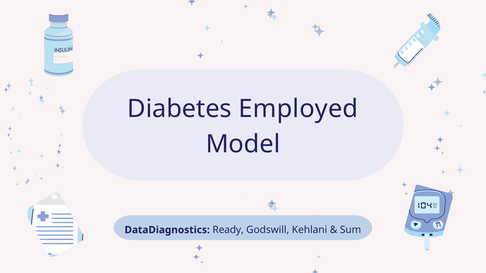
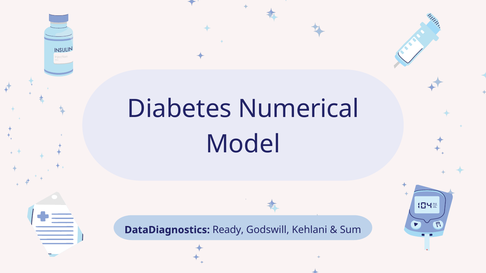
Employed: Employed -> Numerical
